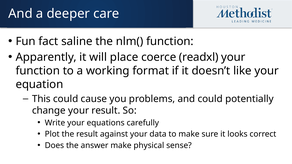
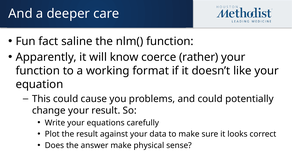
place: place -> know
readxl: readxl -> rather
